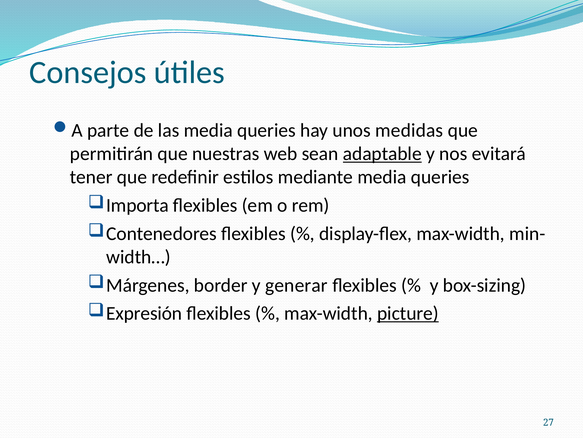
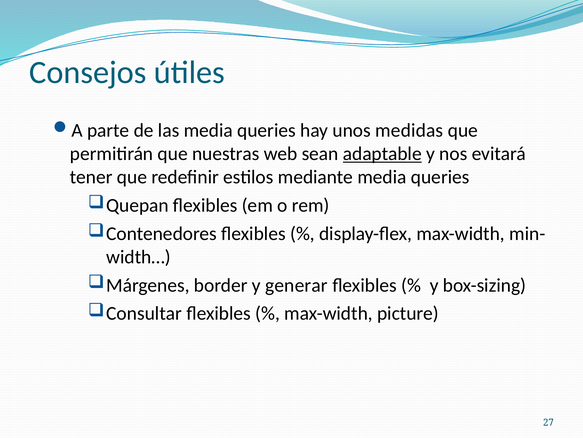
Importa: Importa -> Quepan
Expresión: Expresión -> Consultar
picture underline: present -> none
